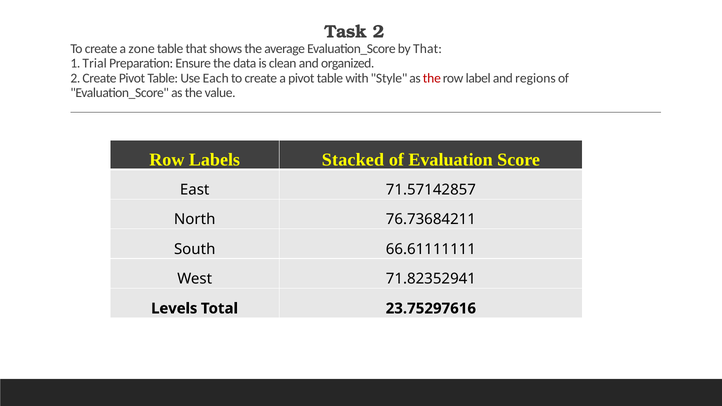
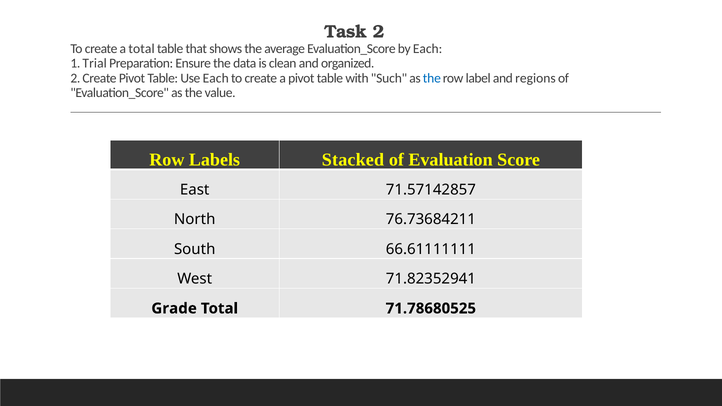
a zone: zone -> total
by That: That -> Each
Style: Style -> Such
the at (432, 78) colour: red -> blue
Levels: Levels -> Grade
23.75297616: 23.75297616 -> 71.78680525
